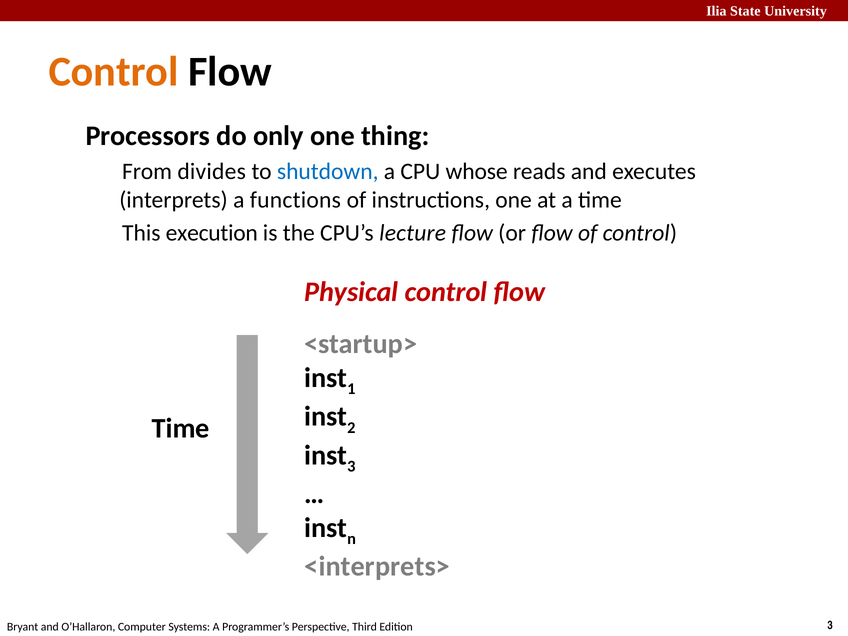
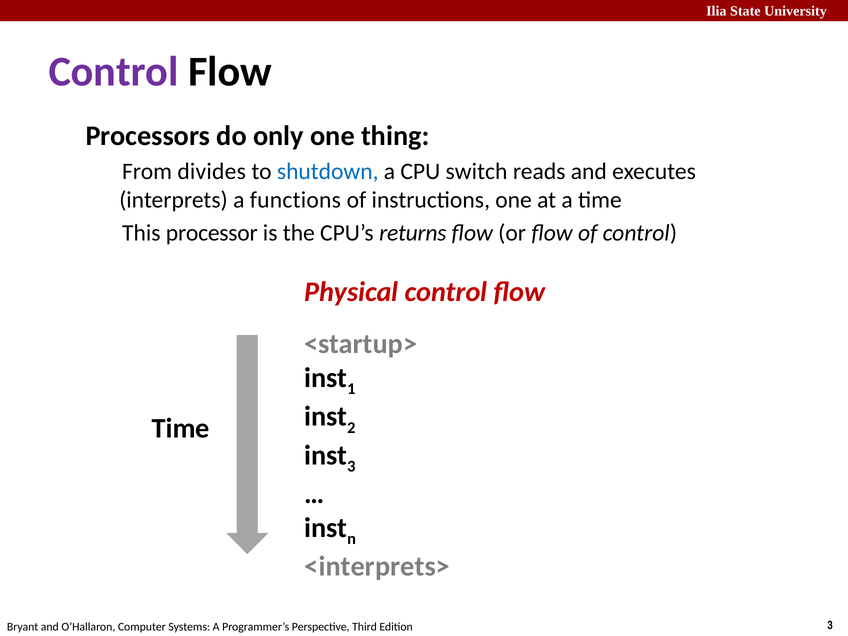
Control at (114, 72) colour: orange -> purple
whose: whose -> switch
execution: execution -> processor
lecture: lecture -> returns
